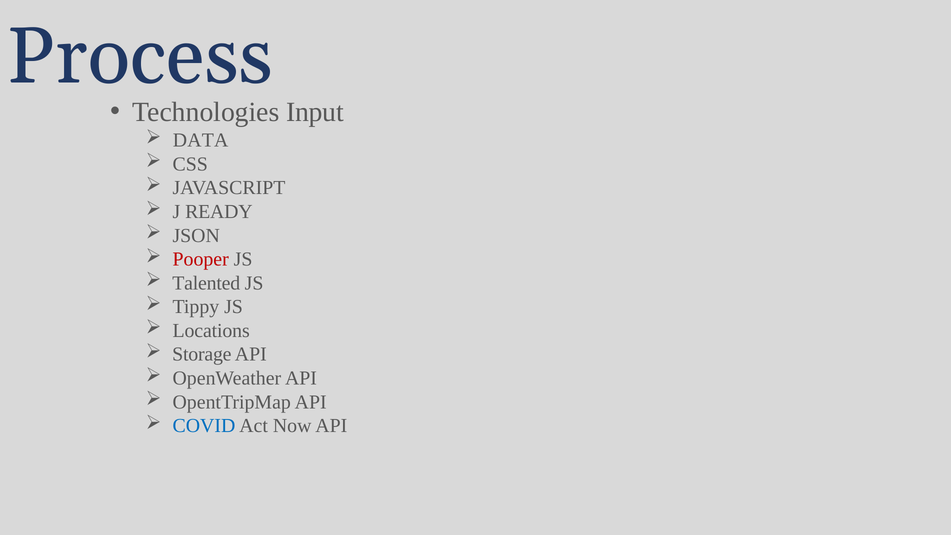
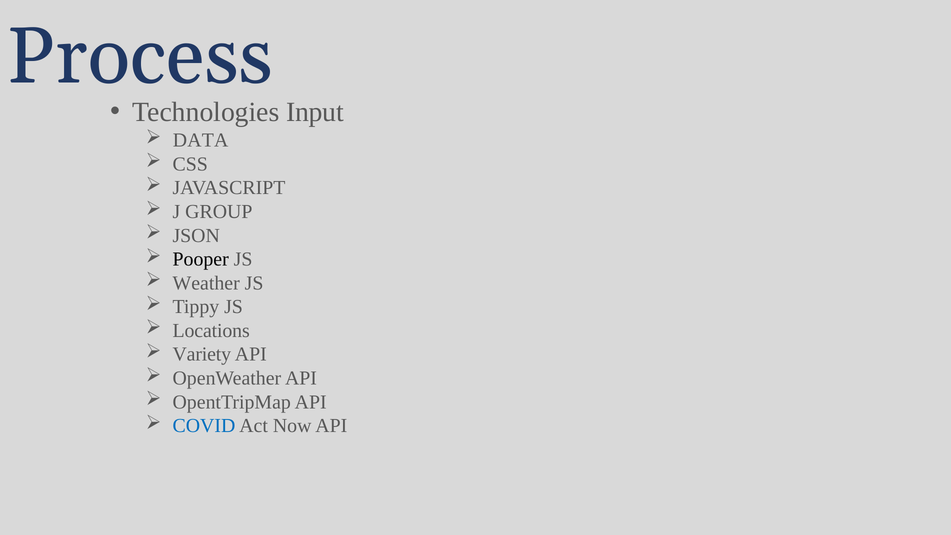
READY: READY -> GROUP
Pooper colour: red -> black
Talented: Talented -> Weather
Storage: Storage -> Variety
